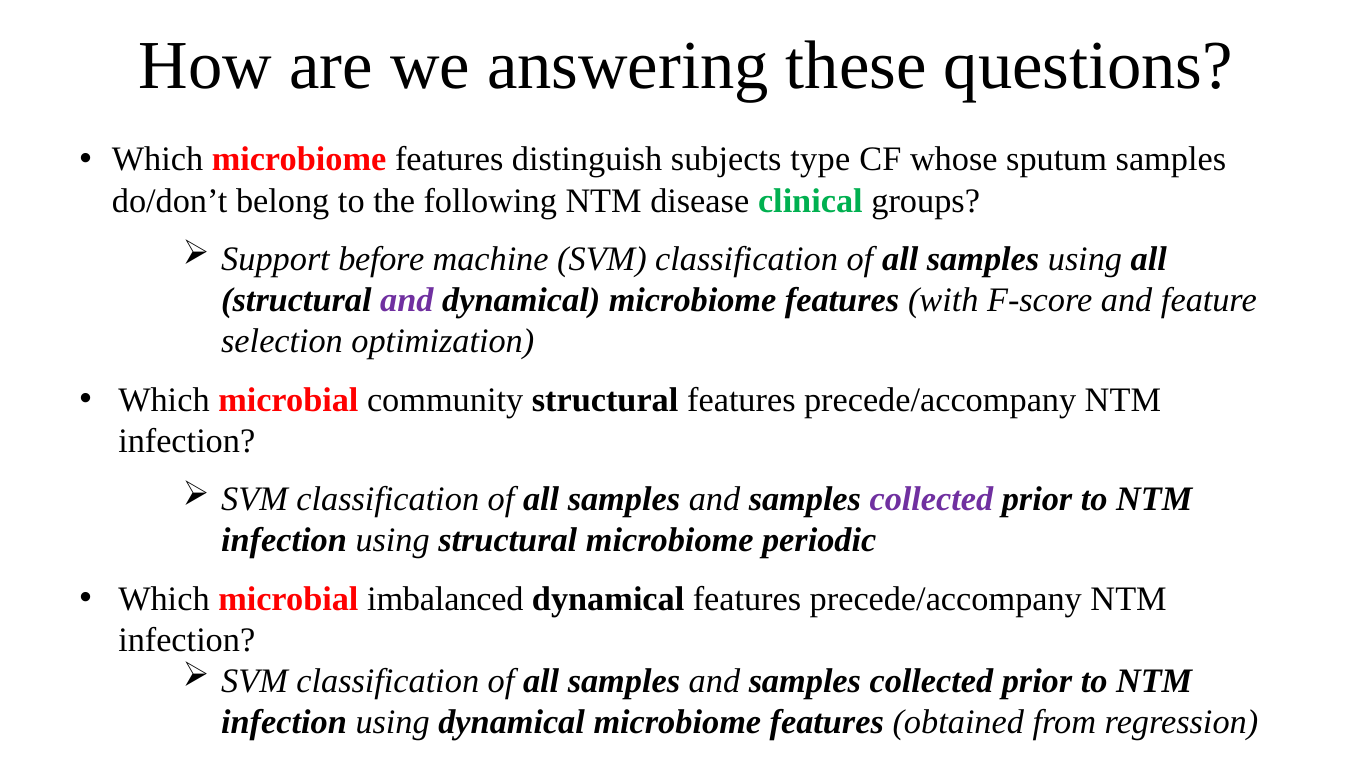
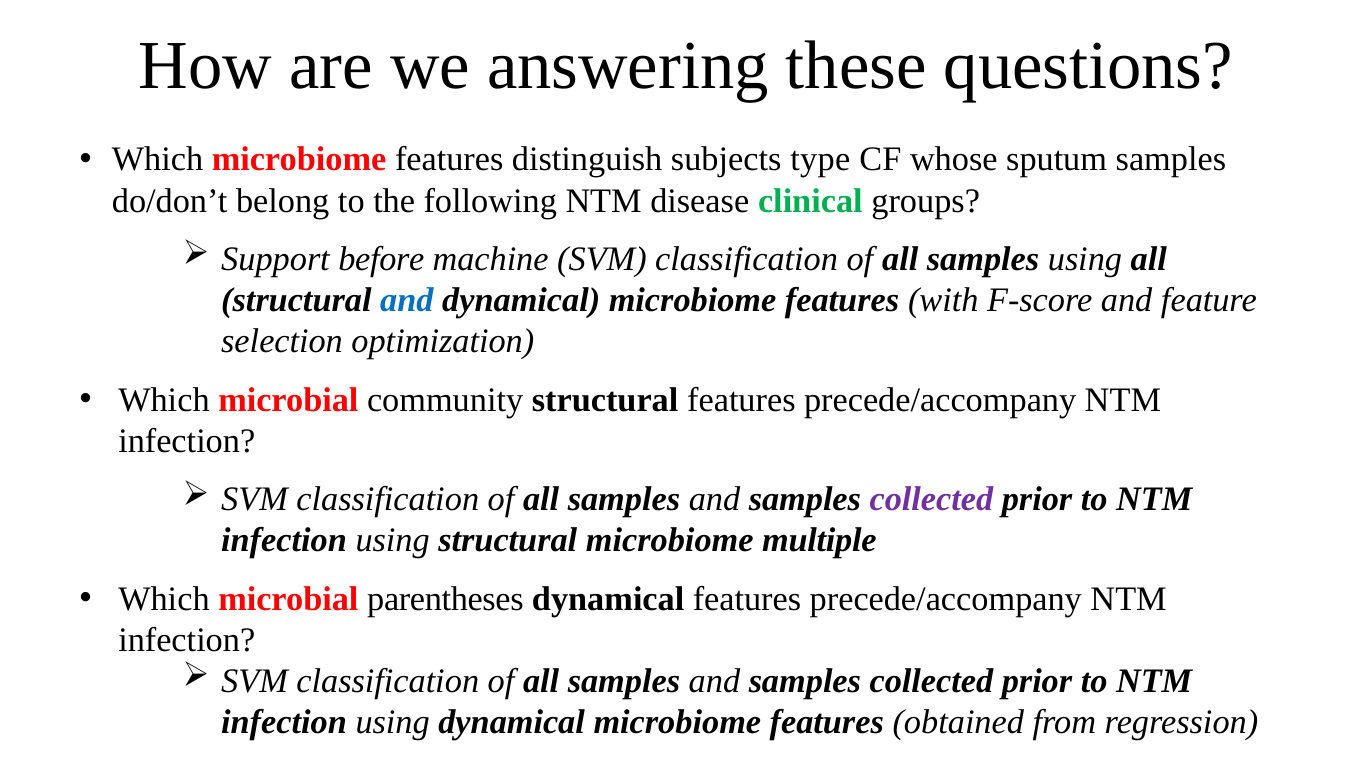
and at (407, 300) colour: purple -> blue
periodic: periodic -> multiple
imbalanced: imbalanced -> parentheses
